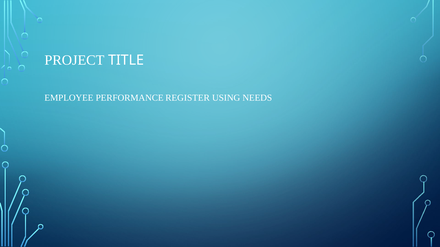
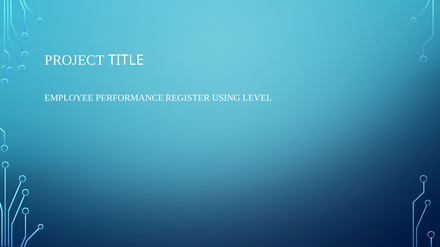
NEEDS: NEEDS -> LEVEL
